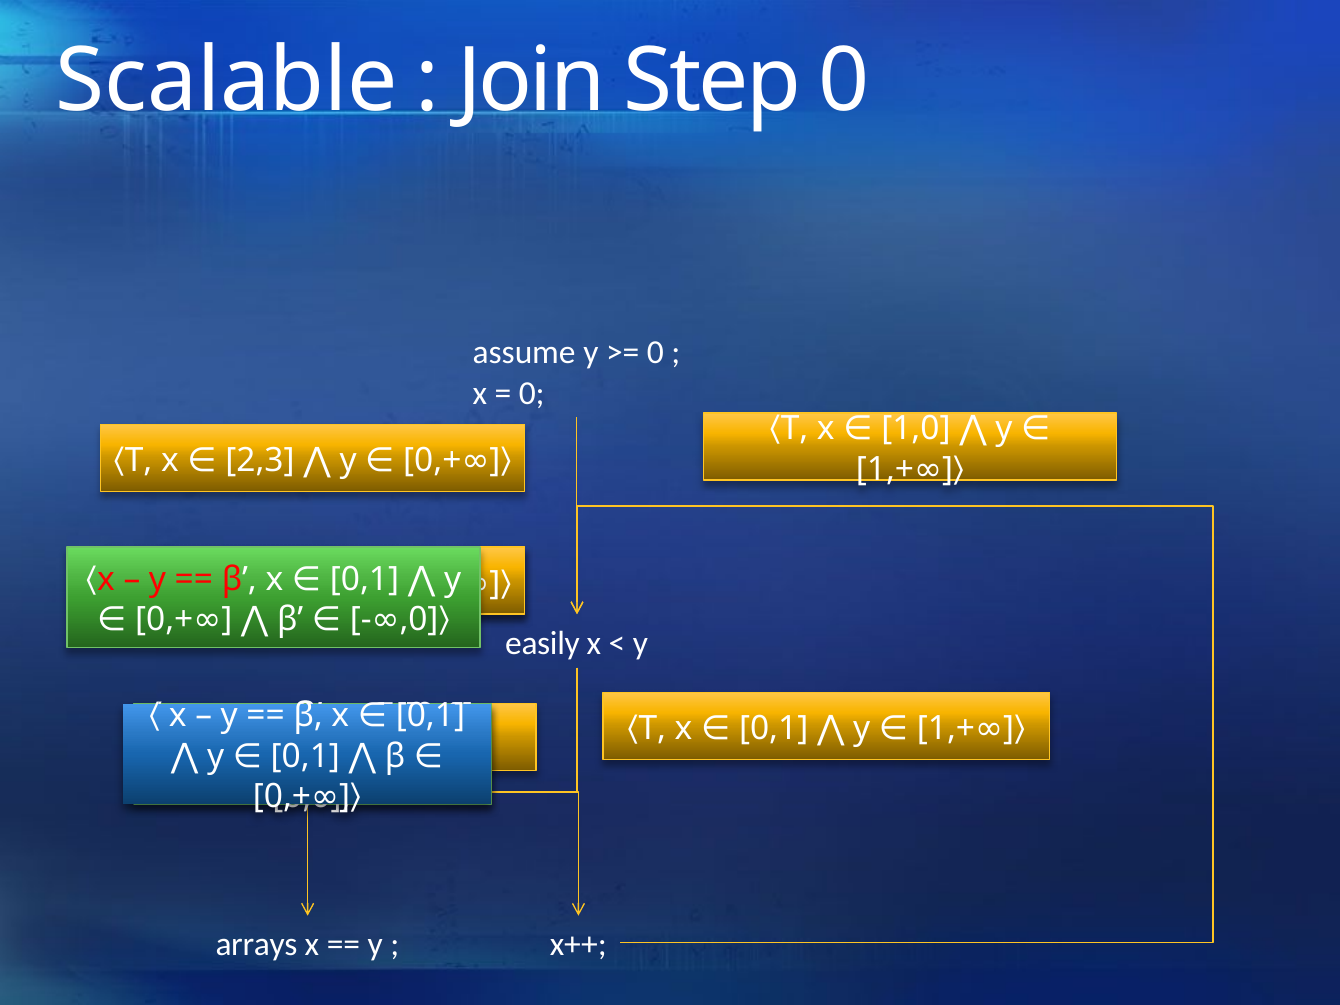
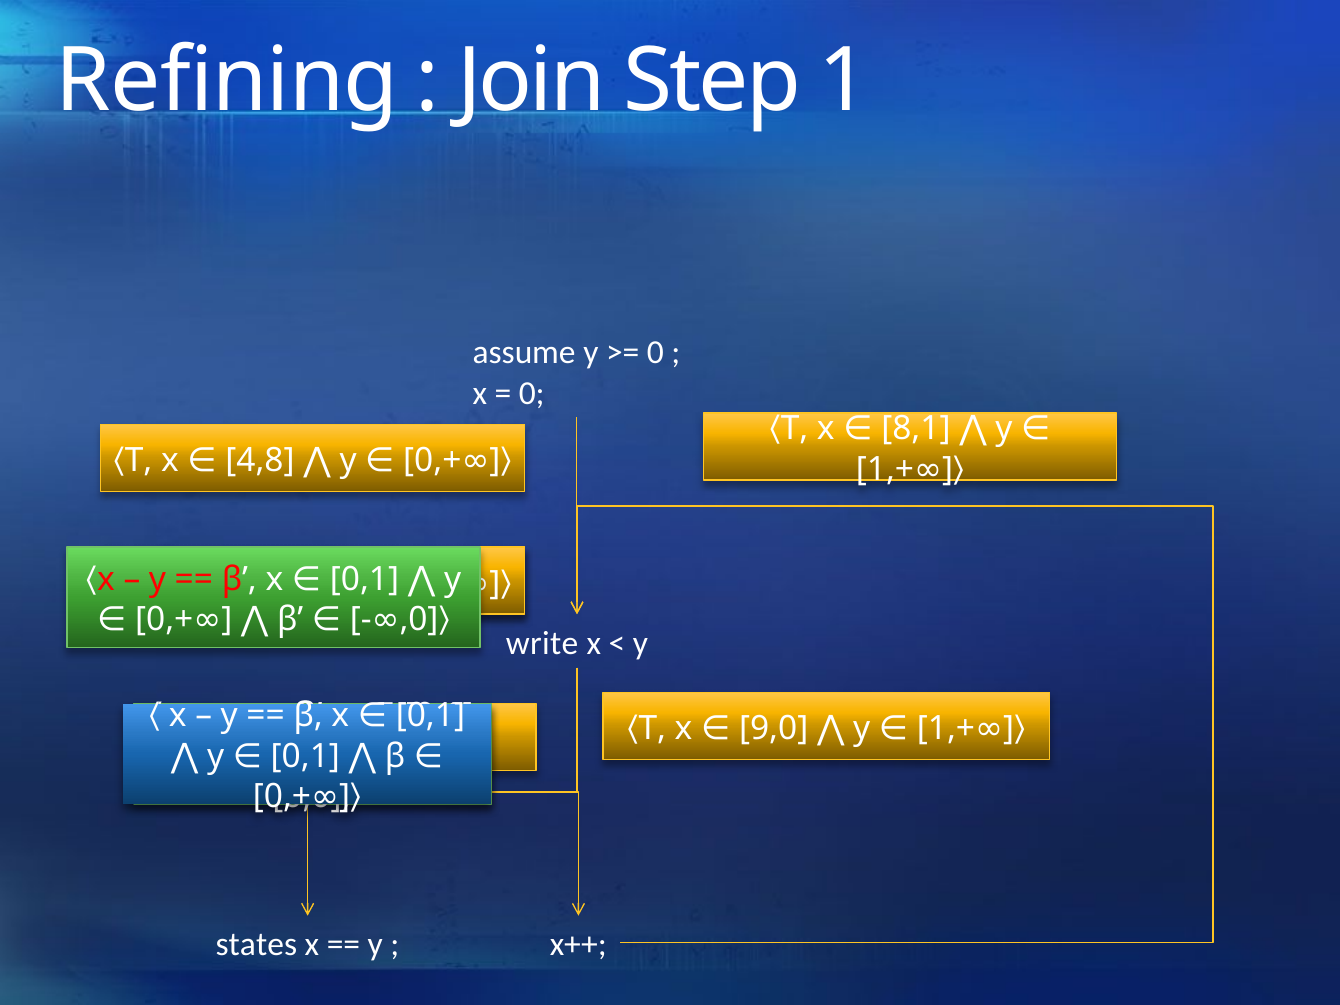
Scalable: Scalable -> Refining
Step 0: 0 -> 1
1,0: 1,0 -> 8,1
2,3: 2,3 -> 4,8
easily: easily -> write
0,1 at (774, 728): 0,1 -> 9,0
arrays: arrays -> states
